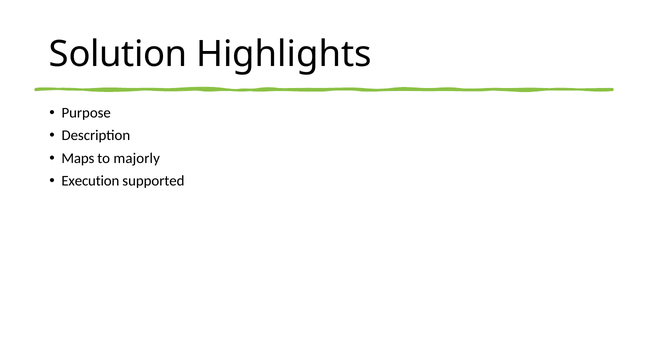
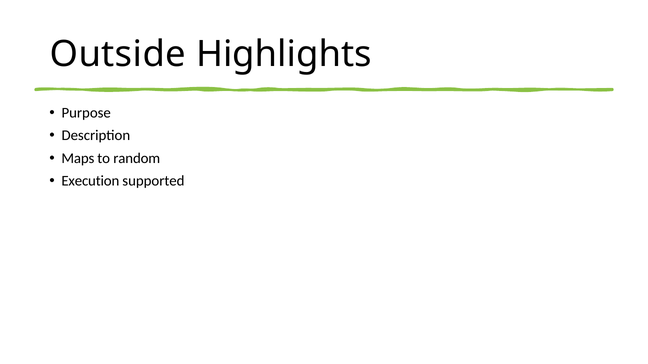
Solution: Solution -> Outside
majorly: majorly -> random
